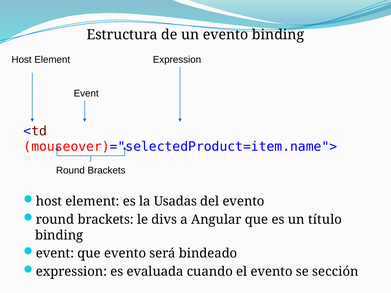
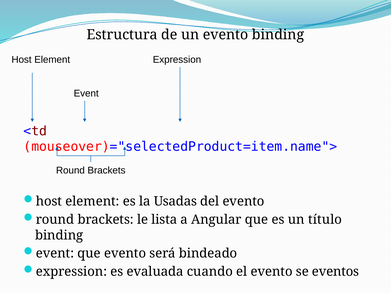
divs: divs -> lista
sección: sección -> eventos
